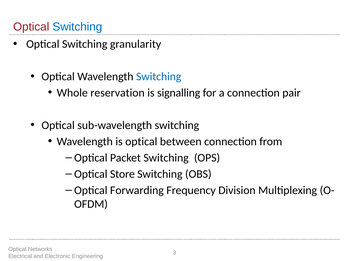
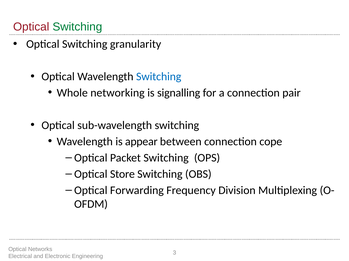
Switching at (77, 27) colour: blue -> green
reservation: reservation -> networking
is optical: optical -> appear
from: from -> cope
